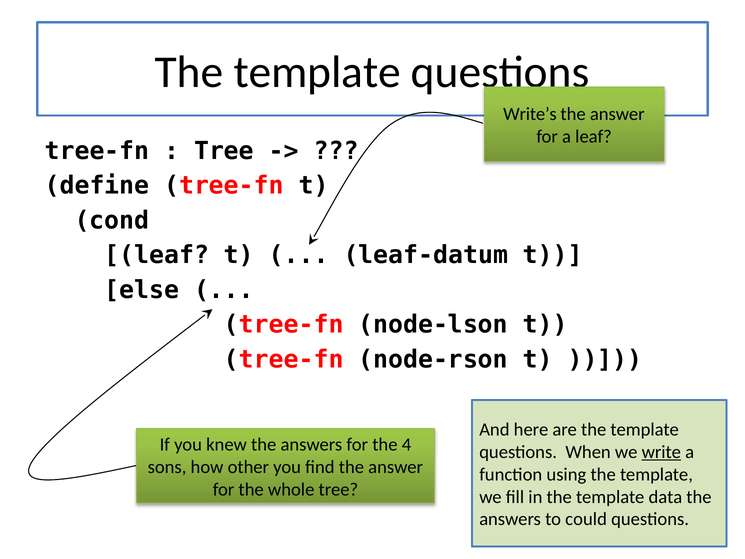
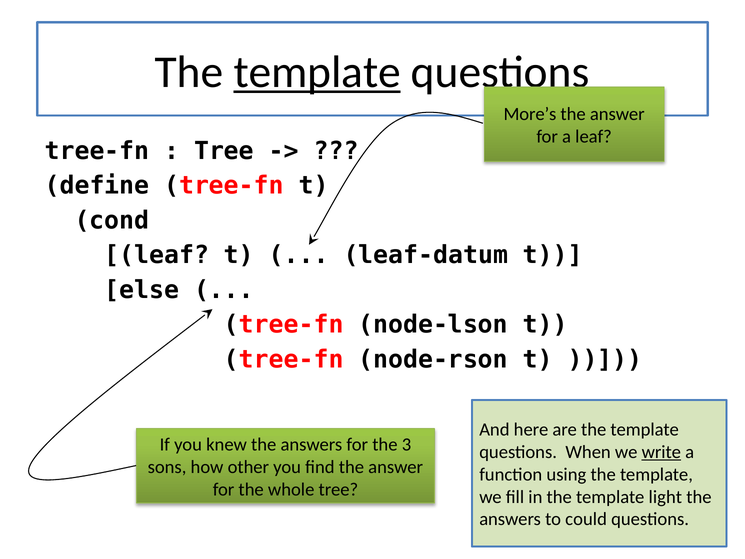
template at (317, 72) underline: none -> present
Write’s: Write’s -> More’s
4: 4 -> 3
data: data -> light
